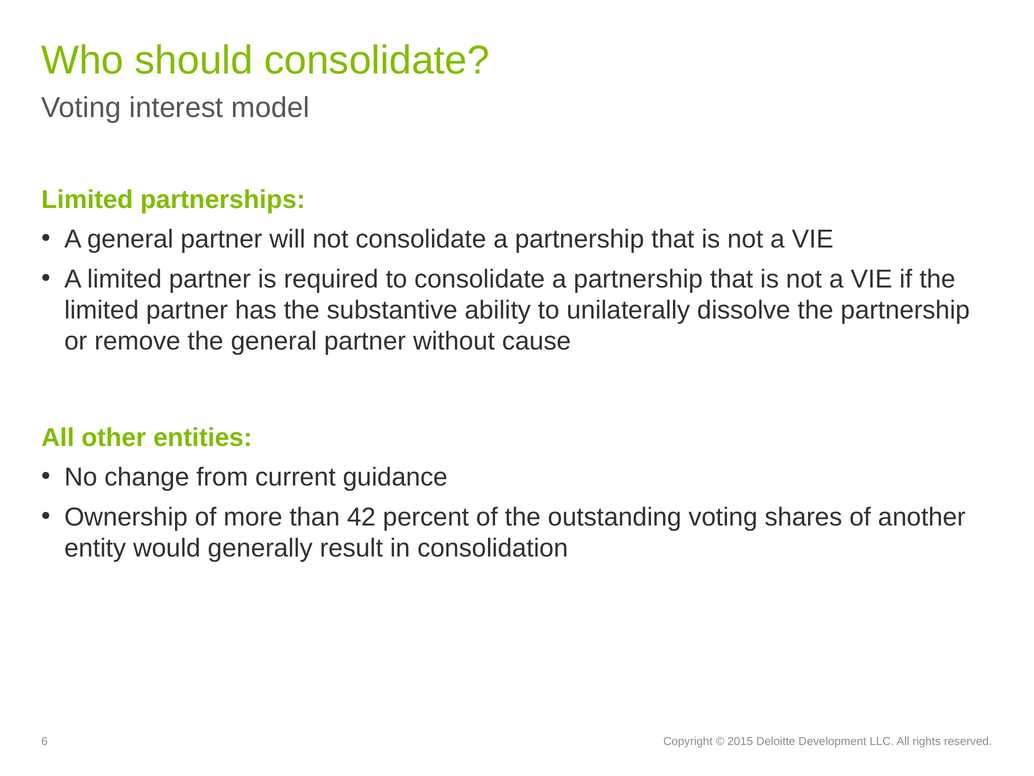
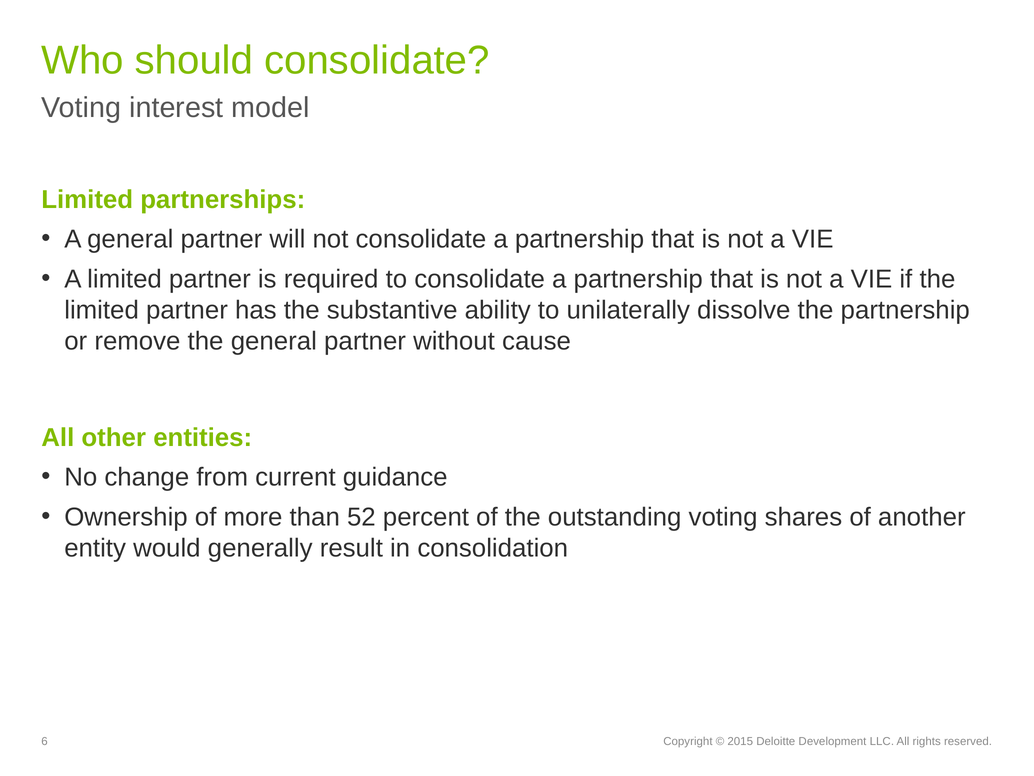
42: 42 -> 52
